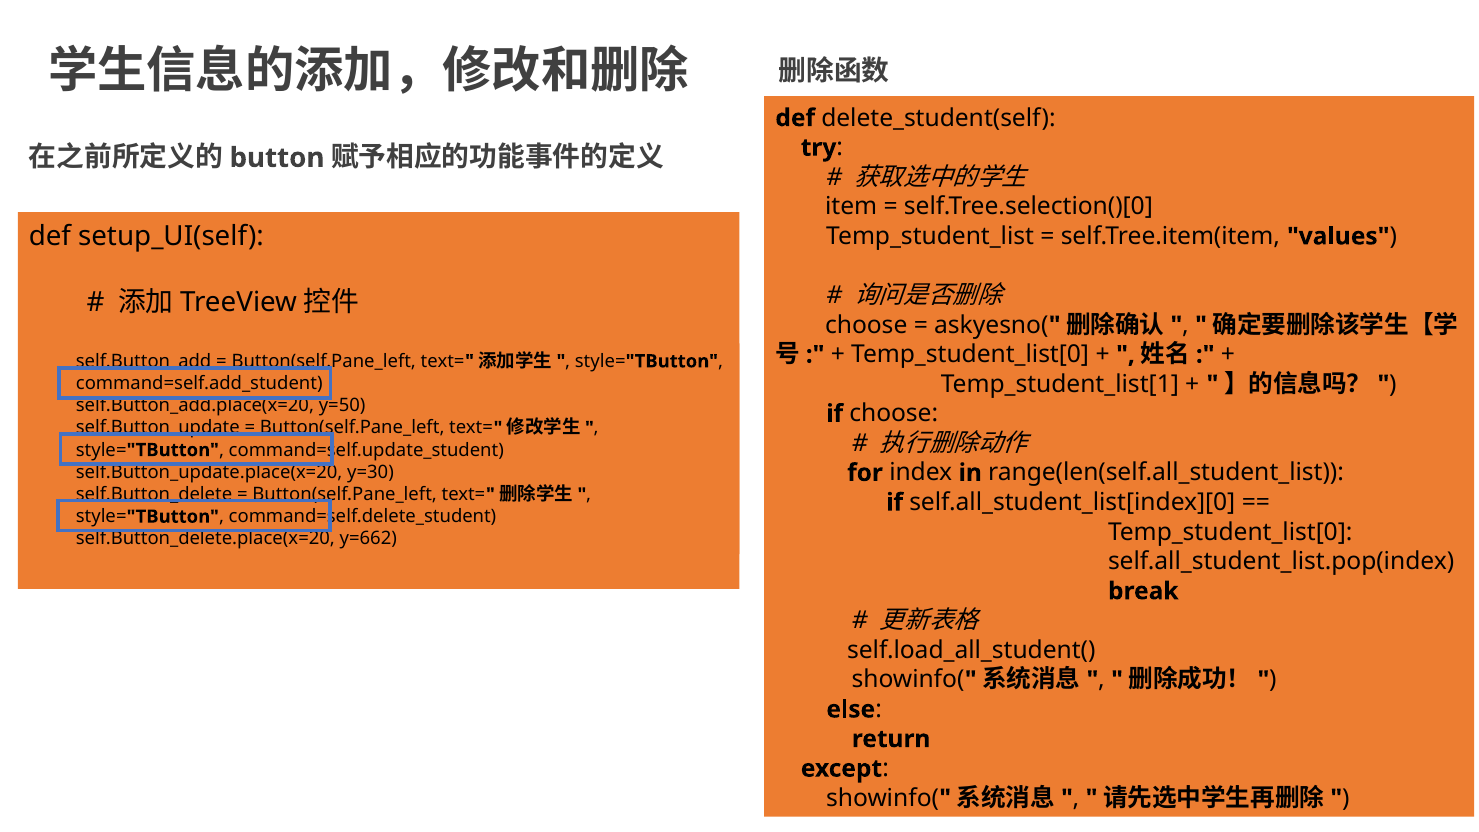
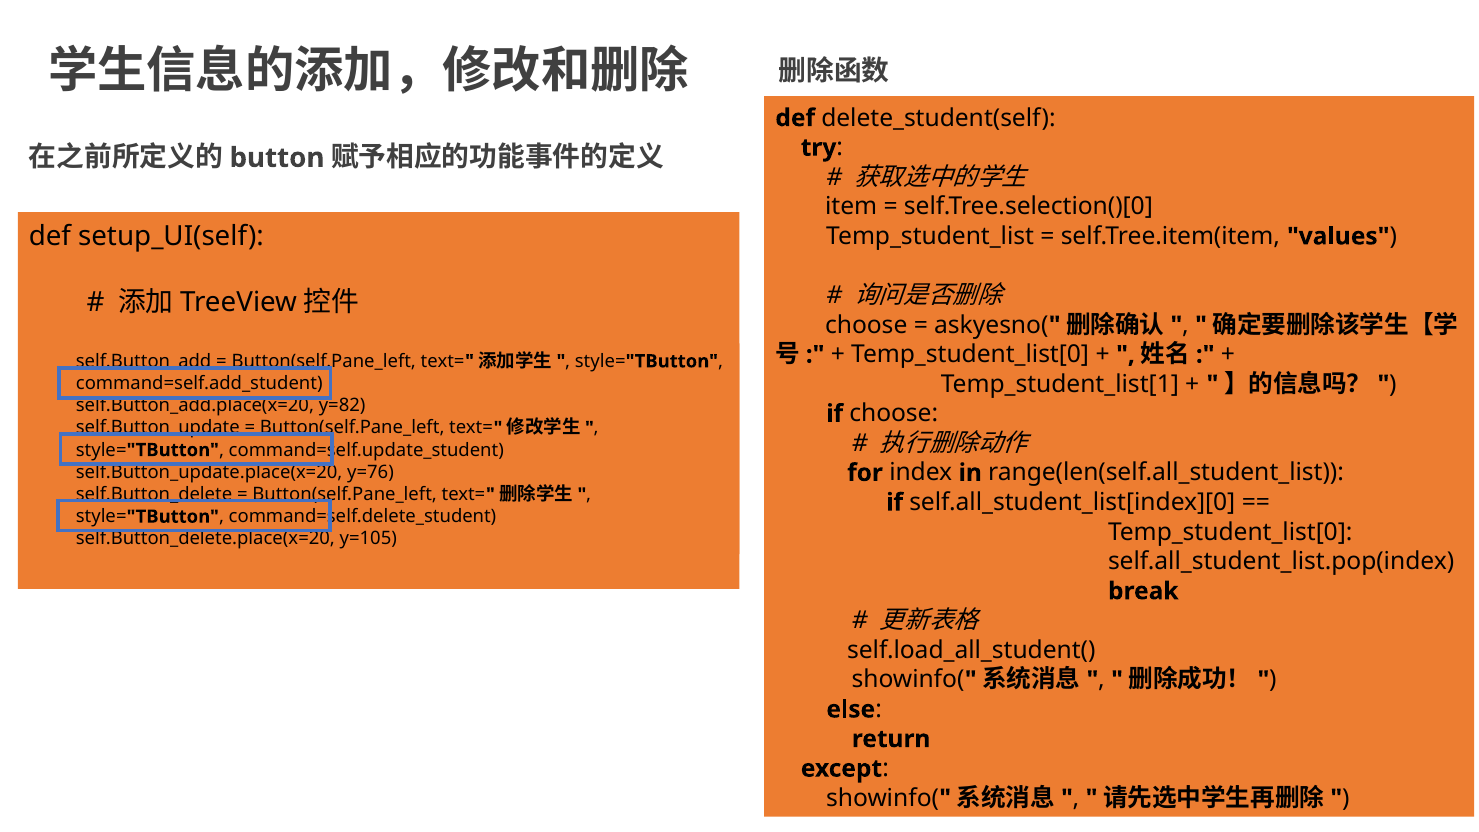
y=50: y=50 -> y=82
y=30: y=30 -> y=76
y=662: y=662 -> y=105
